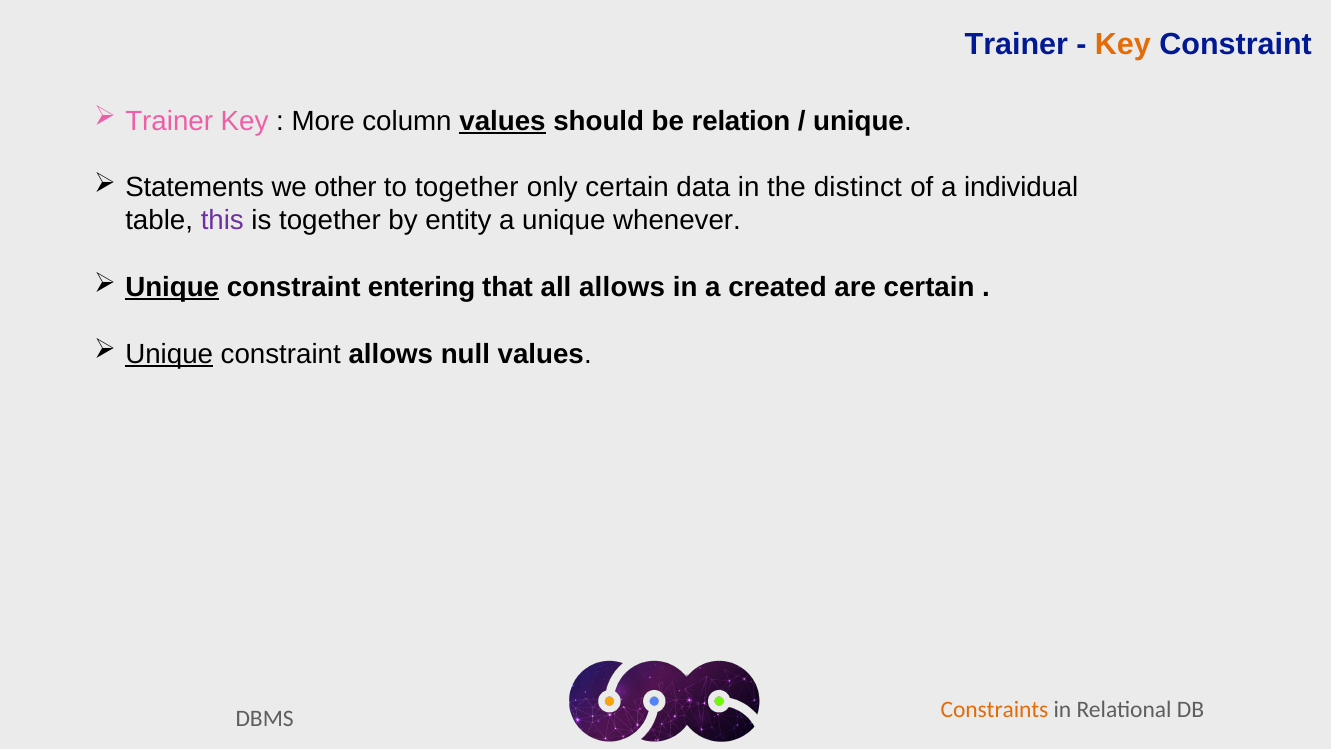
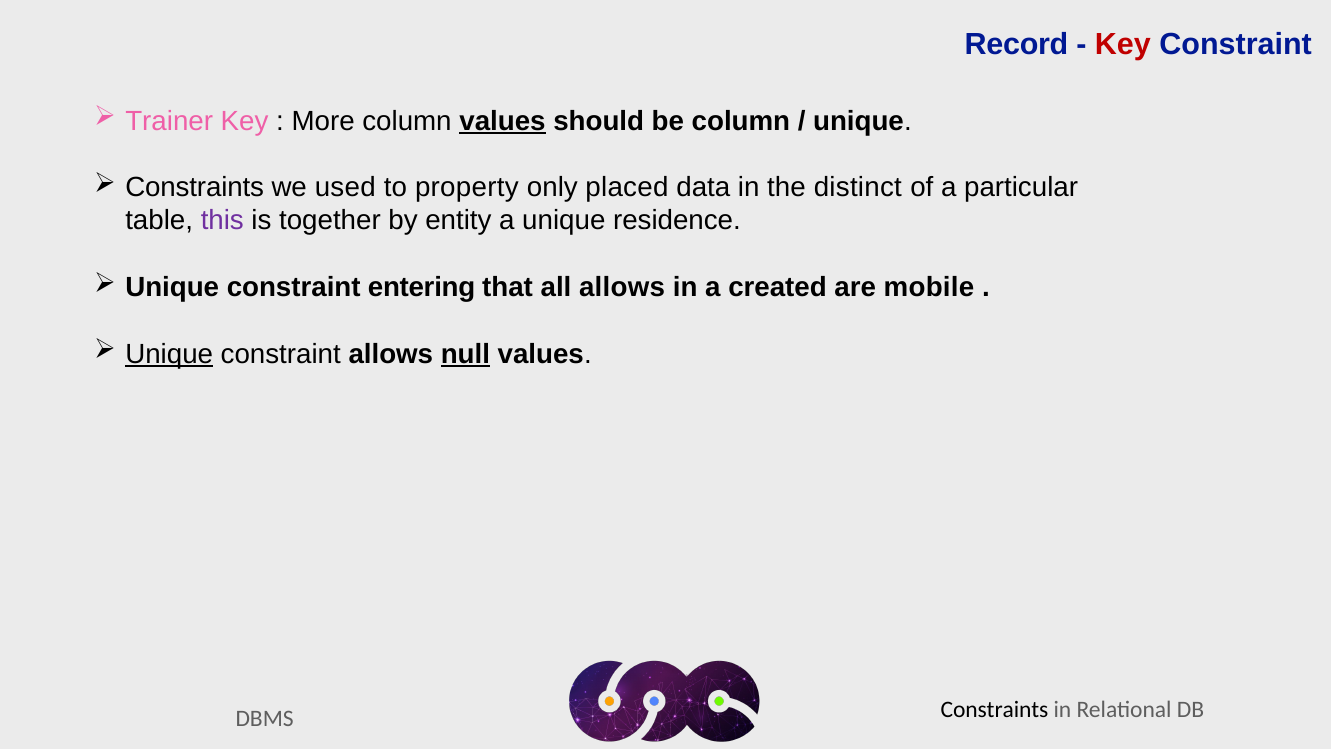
Trainer at (1016, 44): Trainer -> Record
Key at (1123, 44) colour: orange -> red
be relation: relation -> column
Statements at (195, 187): Statements -> Constraints
other: other -> used
to together: together -> property
only certain: certain -> placed
individual: individual -> particular
whenever: whenever -> residence
Unique at (172, 287) underline: present -> none
are certain: certain -> mobile
null underline: none -> present
Constraints at (994, 709) colour: orange -> black
